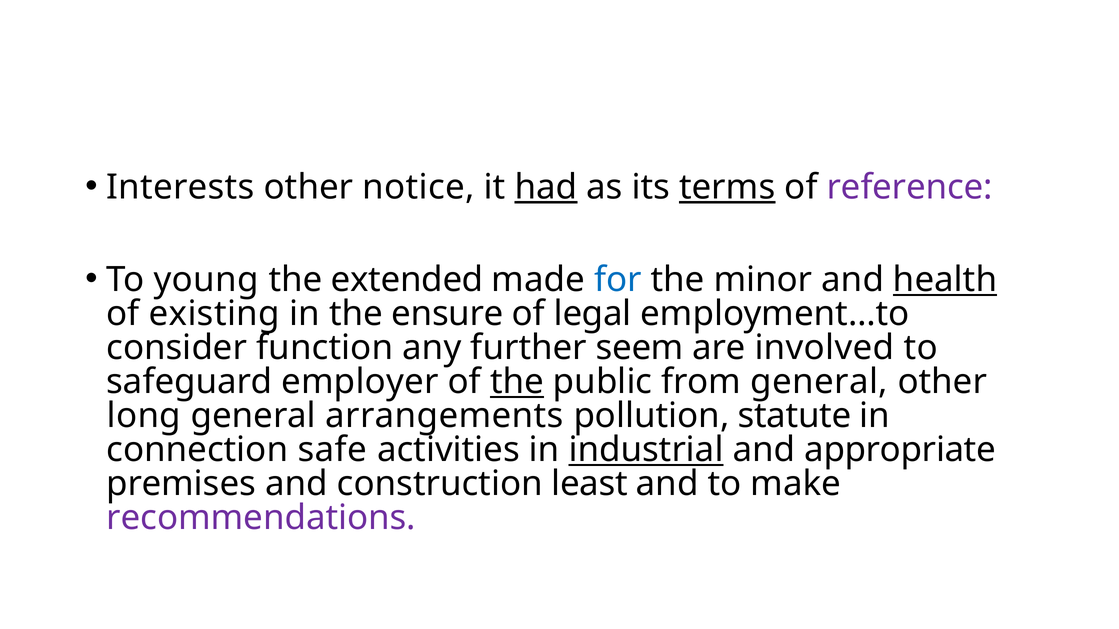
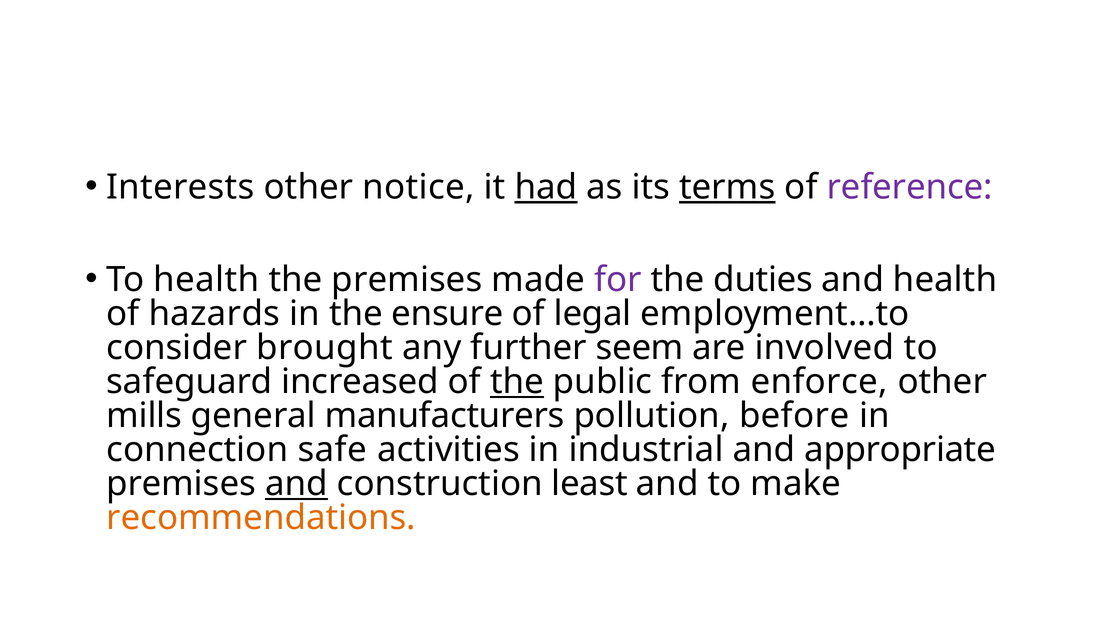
To young: young -> health
the extended: extended -> premises
for colour: blue -> purple
minor: minor -> duties
health at (945, 280) underline: present -> none
existing: existing -> hazards
function: function -> brought
employer: employer -> increased
from general: general -> enforce
long: long -> mills
arrangements: arrangements -> manufacturers
statute: statute -> before
industrial underline: present -> none
and at (296, 484) underline: none -> present
recommendations colour: purple -> orange
